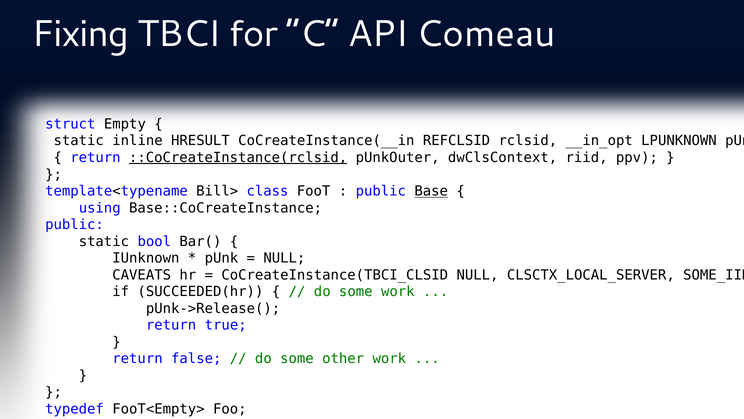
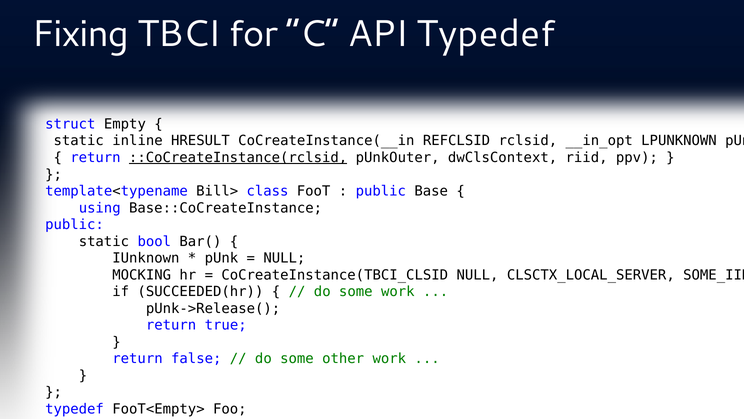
API Comeau: Comeau -> Typedef
Base underline: present -> none
CAVEATS: CAVEATS -> MOCKING
